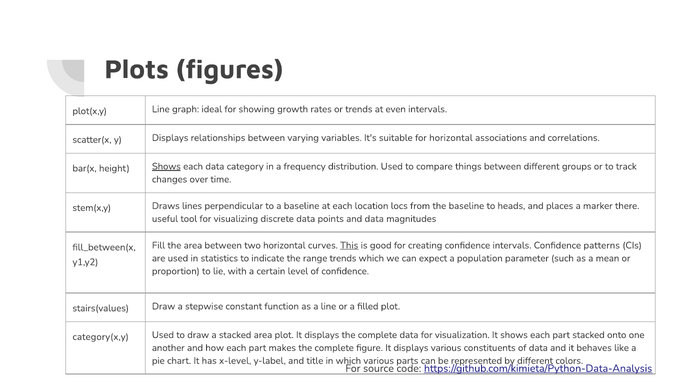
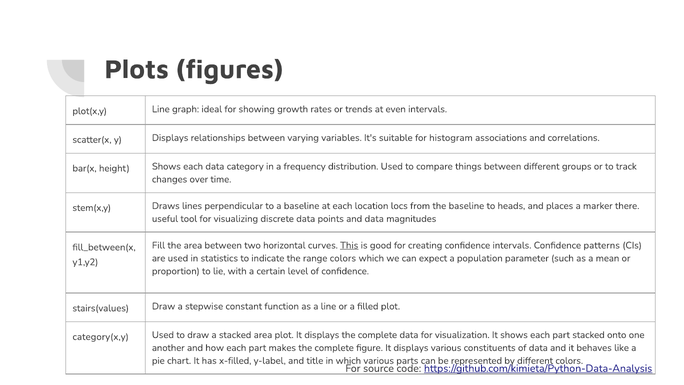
for horizontal: horizontal -> histogram
Shows at (166, 166) underline: present -> none
range trends: trends -> colors
x-level: x-level -> x-filled
